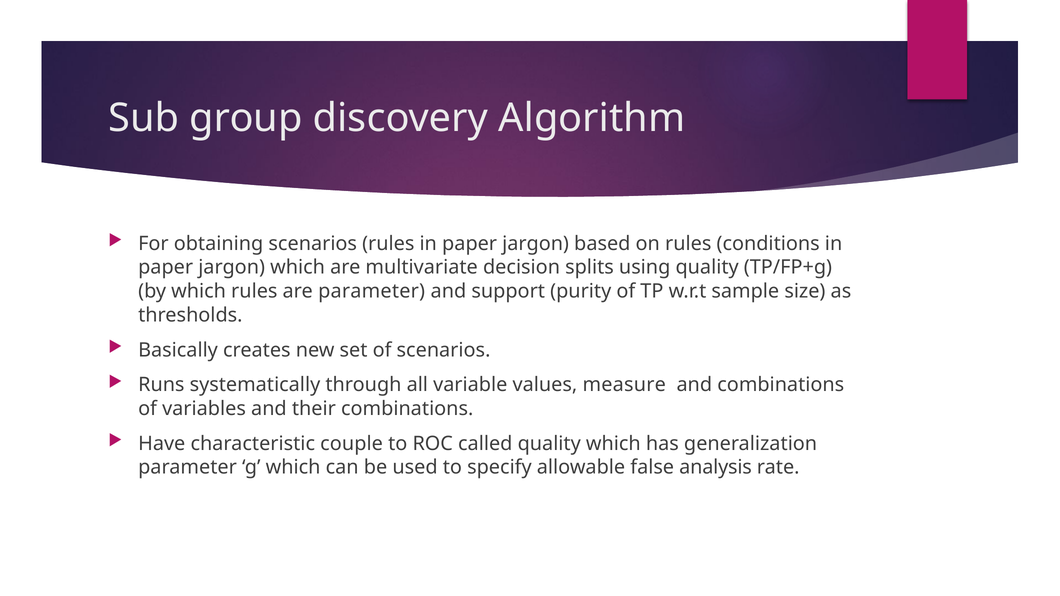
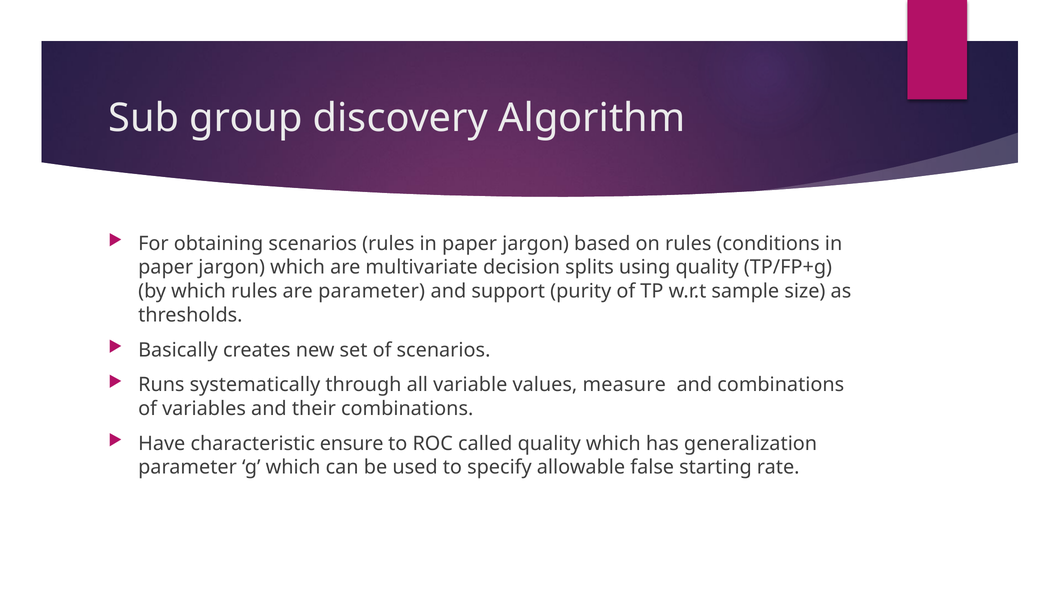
couple: couple -> ensure
analysis: analysis -> starting
